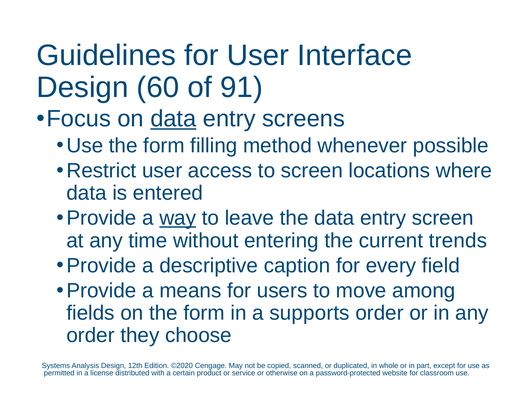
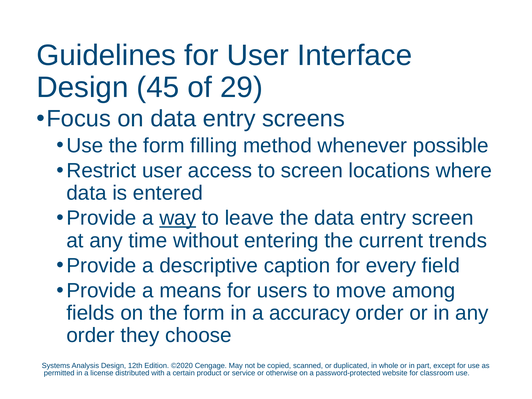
60: 60 -> 45
91: 91 -> 29
data at (173, 119) underline: present -> none
supports: supports -> accuracy
